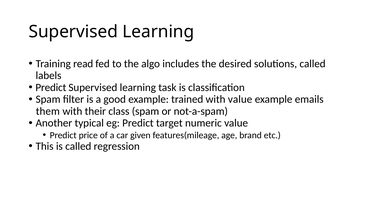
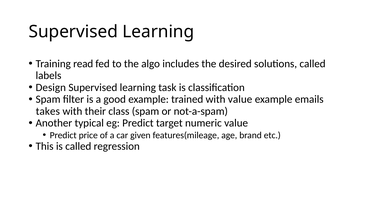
Predict at (51, 87): Predict -> Design
them: them -> takes
